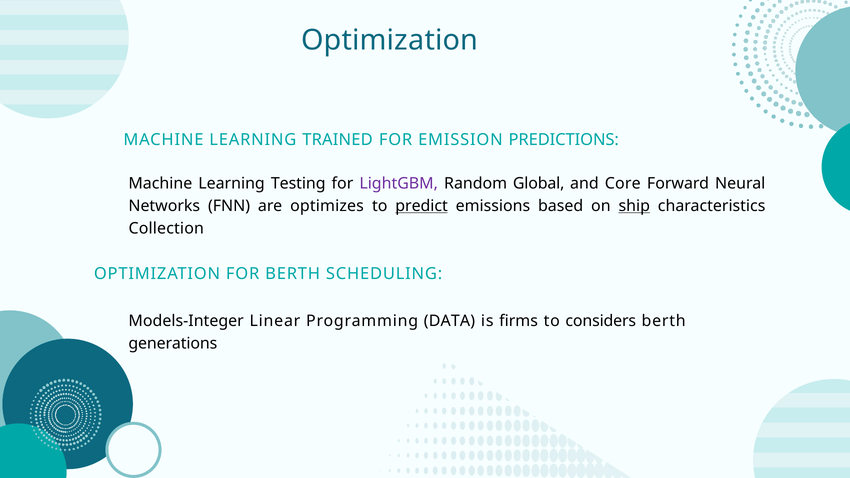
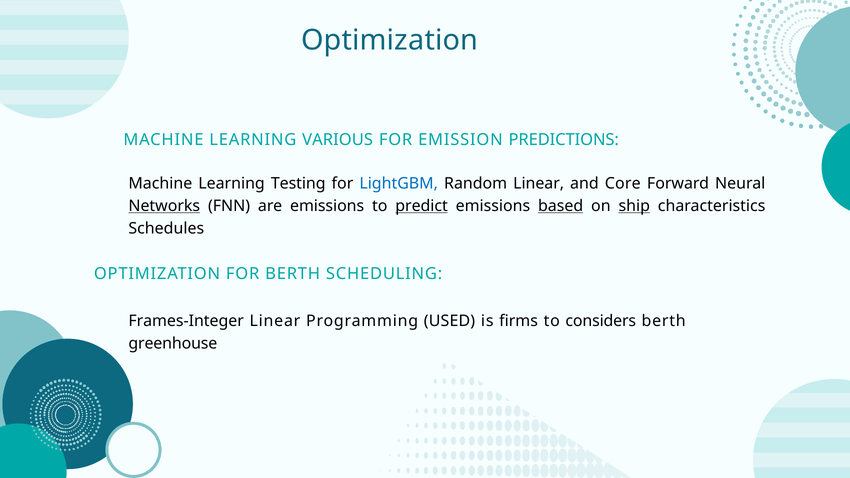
TRAINED: TRAINED -> VARIOUS
LightGBM colour: purple -> blue
Random Global: Global -> Linear
Networks underline: none -> present
are optimizes: optimizes -> emissions
based underline: none -> present
Collection: Collection -> Schedules
Models-Integer: Models-Integer -> Frames-Integer
DATA: DATA -> USED
generations: generations -> greenhouse
